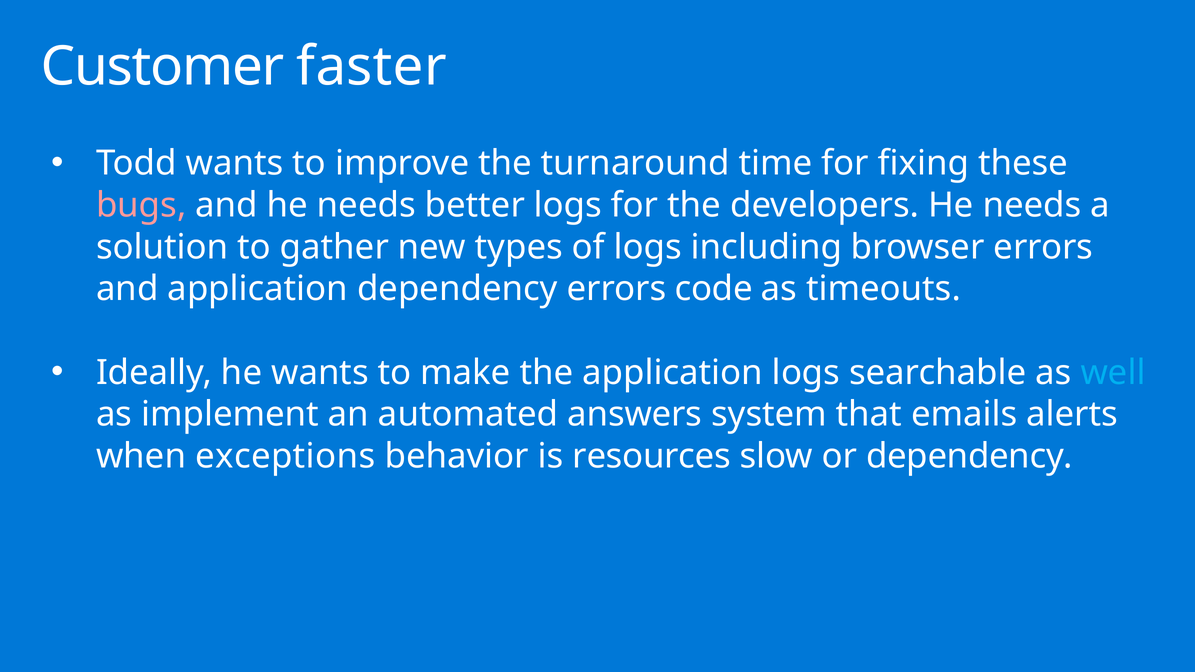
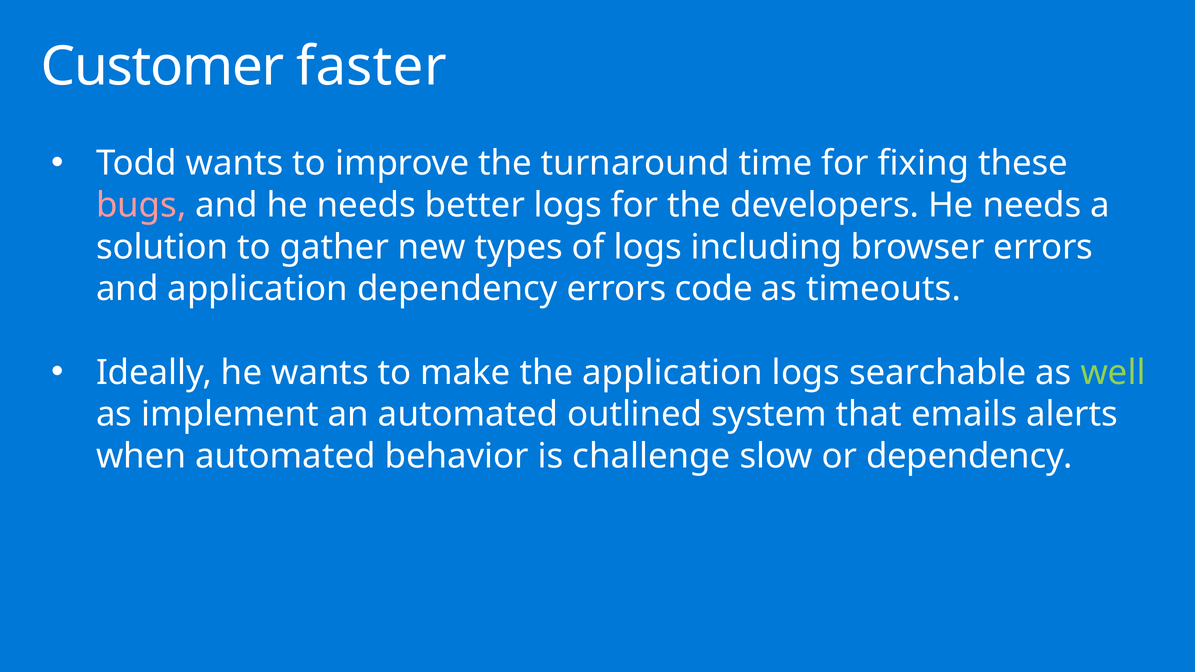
well colour: light blue -> light green
answers: answers -> outlined
when exceptions: exceptions -> automated
resources: resources -> challenge
